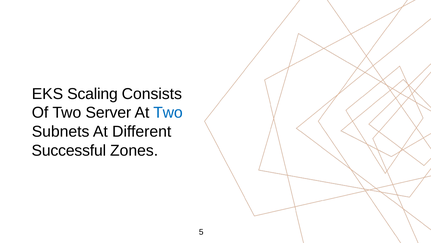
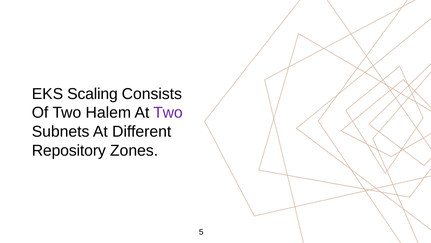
Server: Server -> Halem
Two at (168, 112) colour: blue -> purple
Successful: Successful -> Repository
